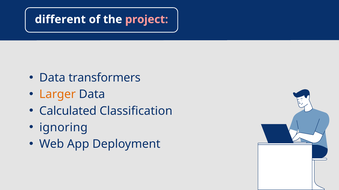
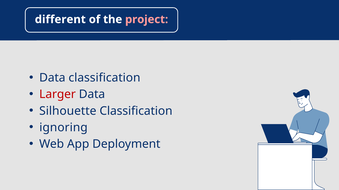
Data transformers: transformers -> classification
Larger colour: orange -> red
Calculated: Calculated -> Silhouette
